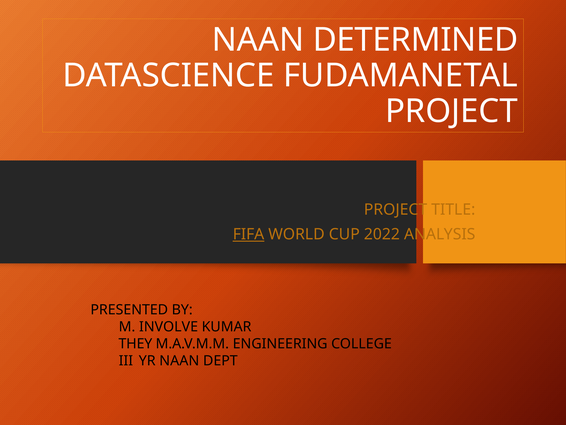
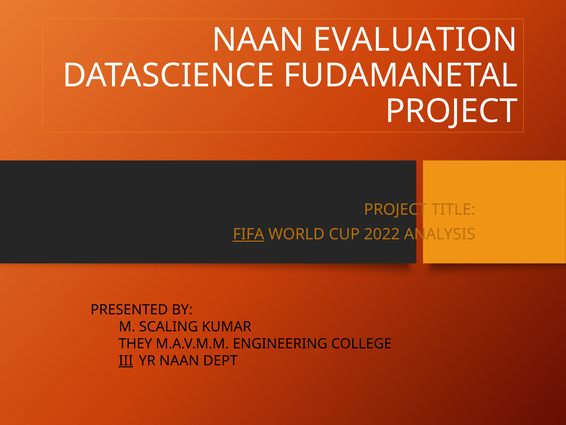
DETERMINED: DETERMINED -> EVALUATION
INVOLVE: INVOLVE -> SCALING
III underline: none -> present
